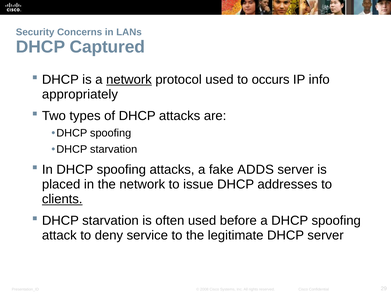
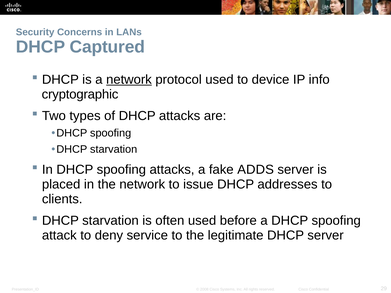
occurs: occurs -> device
appropriately: appropriately -> cryptographic
clients underline: present -> none
